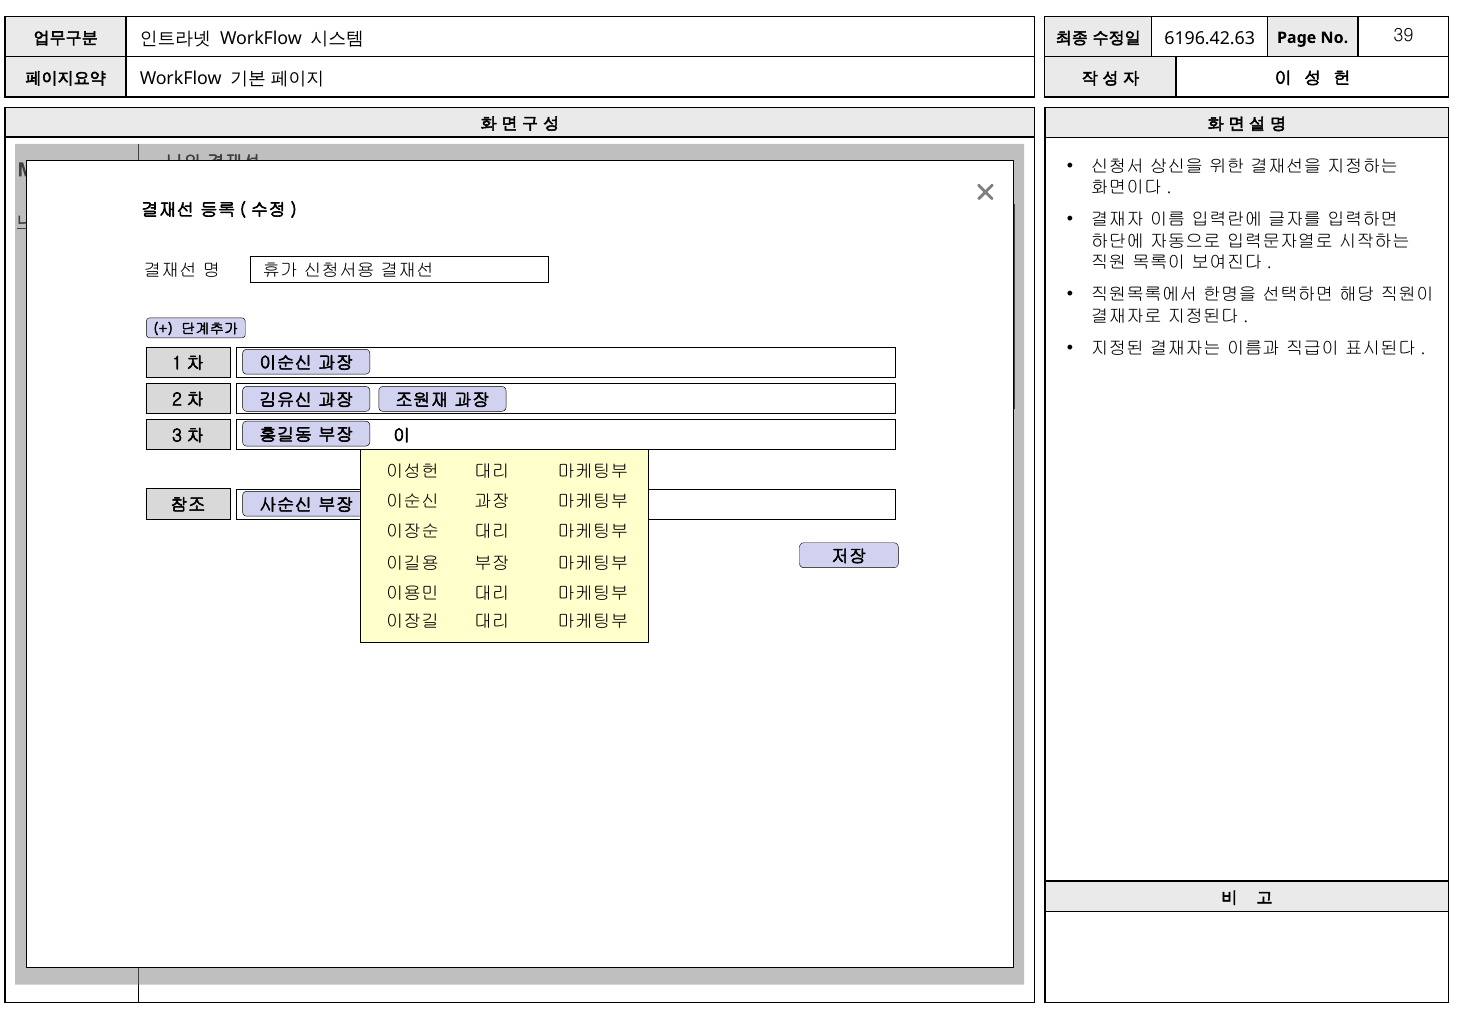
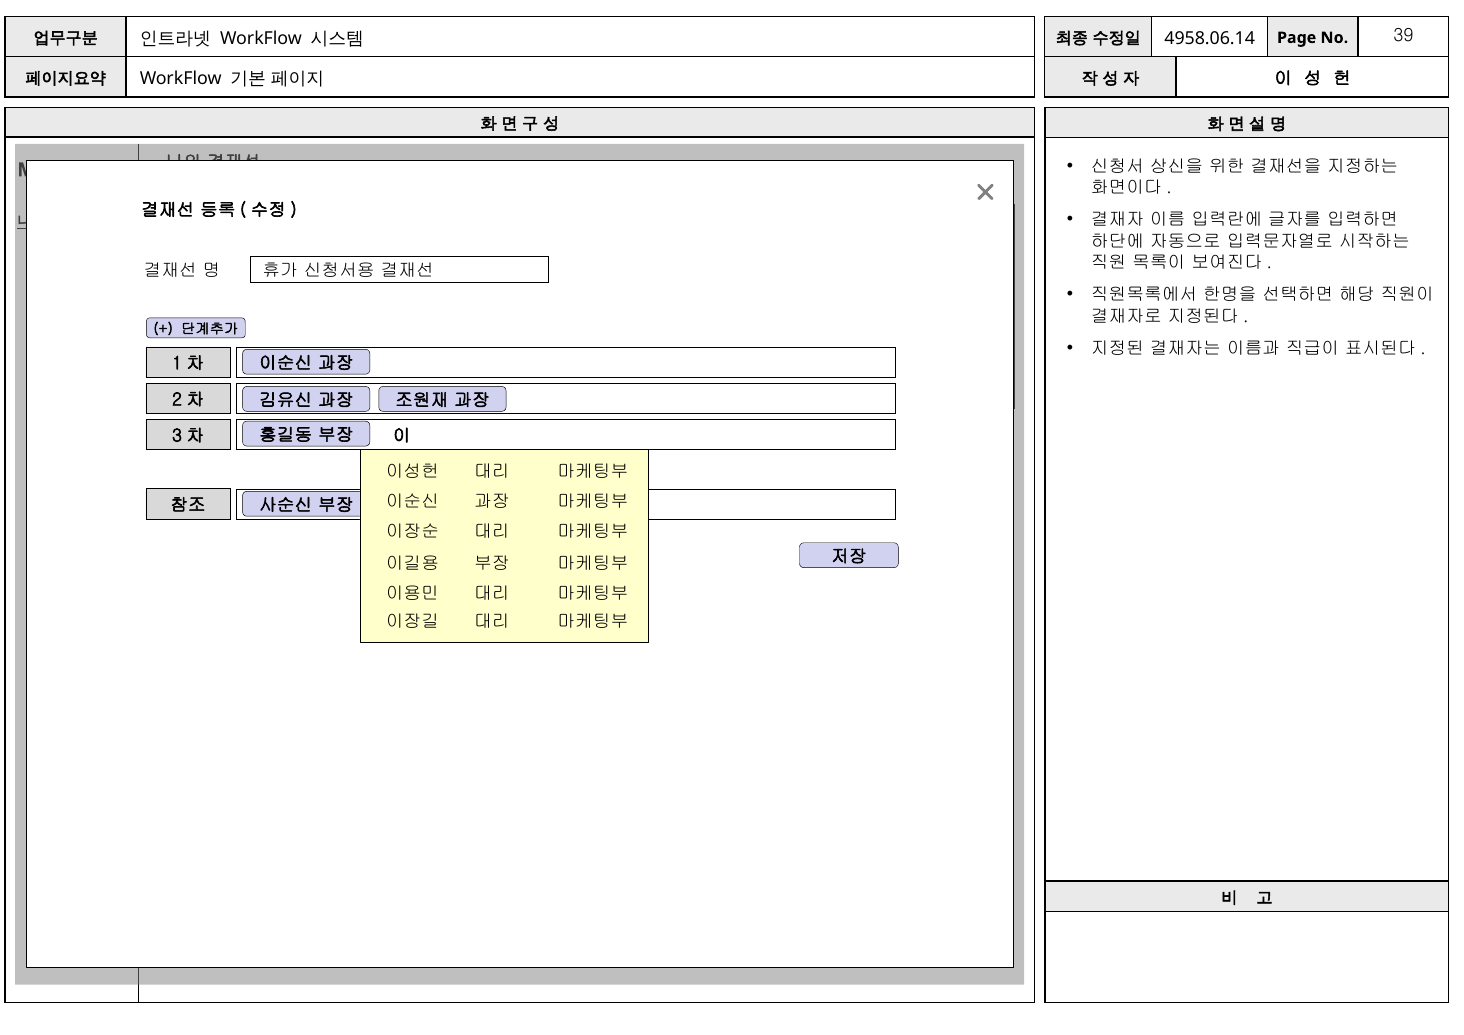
6196.42.63: 6196.42.63 -> 4958.06.14
